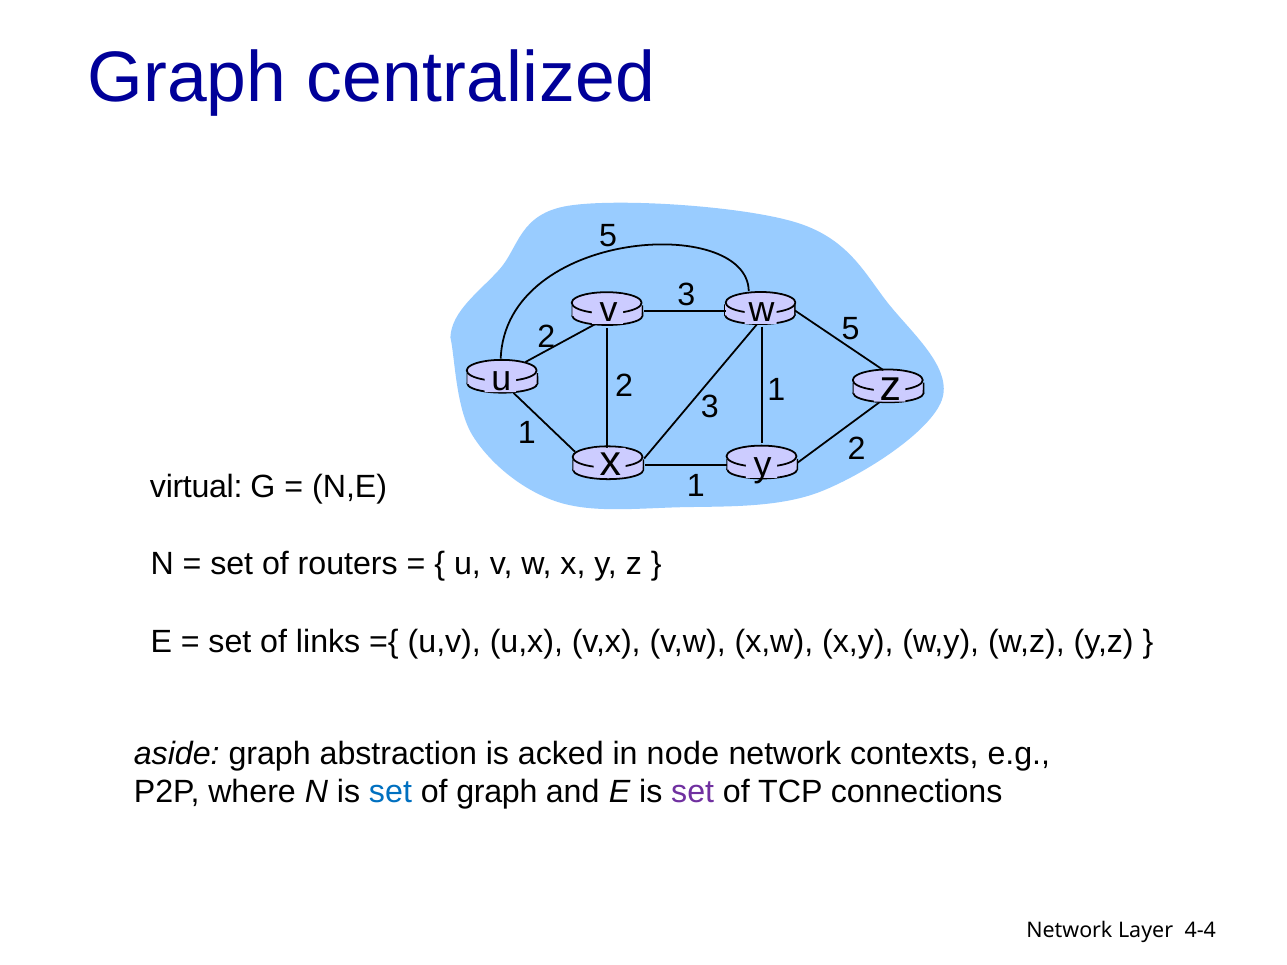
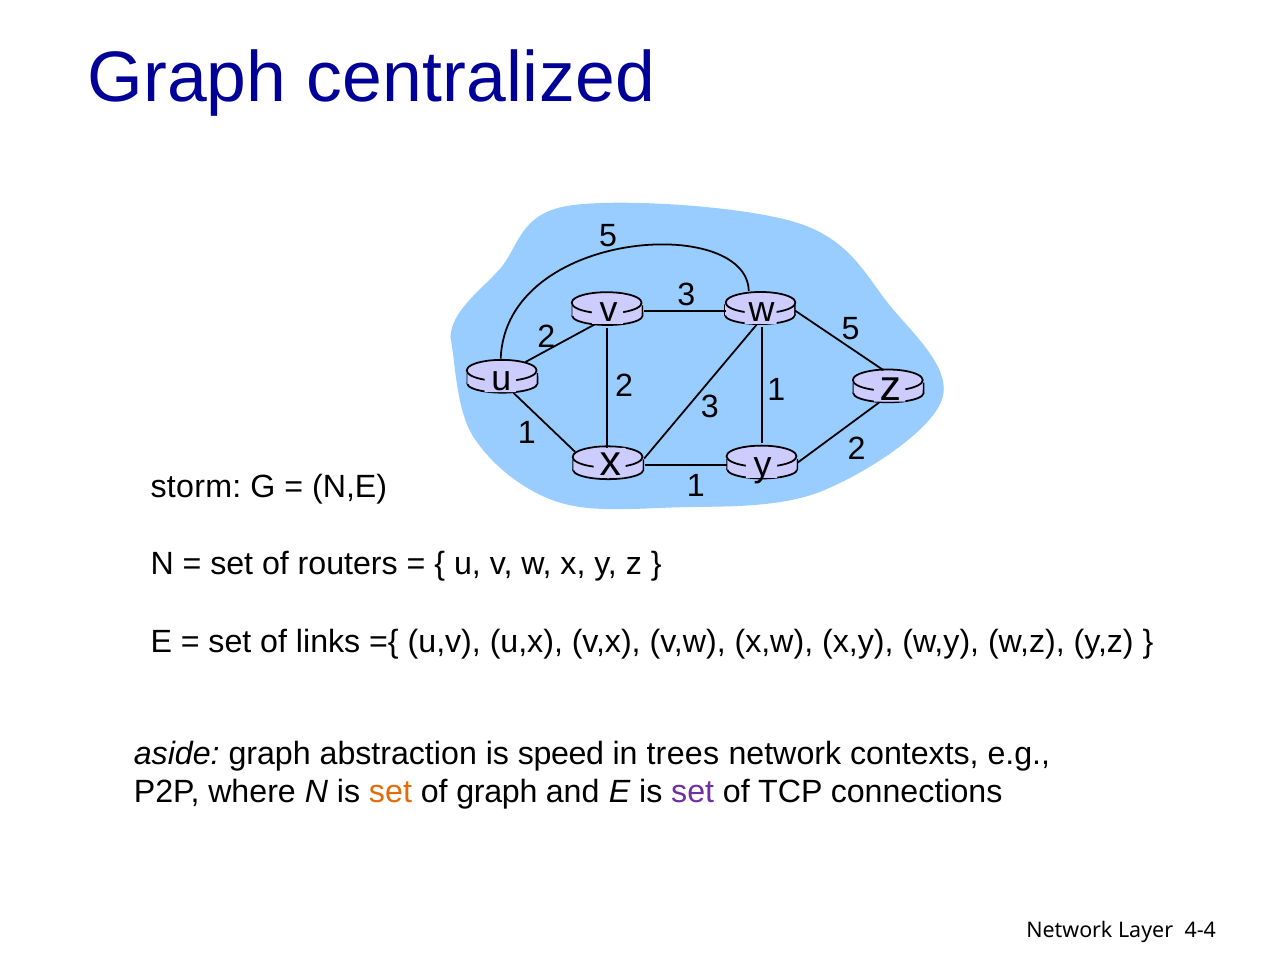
virtual: virtual -> storm
acked: acked -> speed
node: node -> trees
set at (390, 792) colour: blue -> orange
